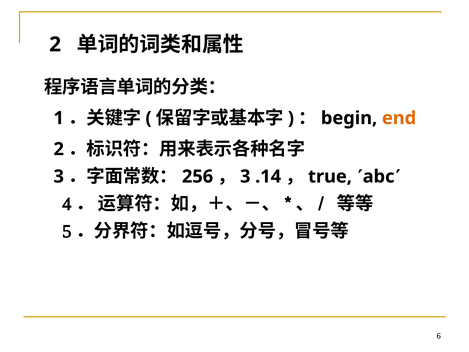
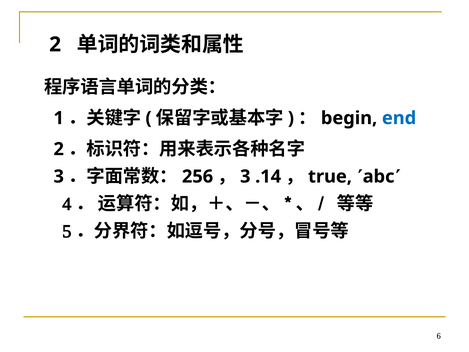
end colour: orange -> blue
